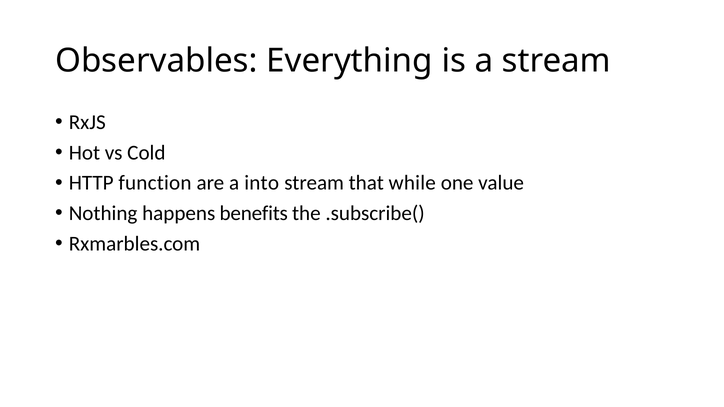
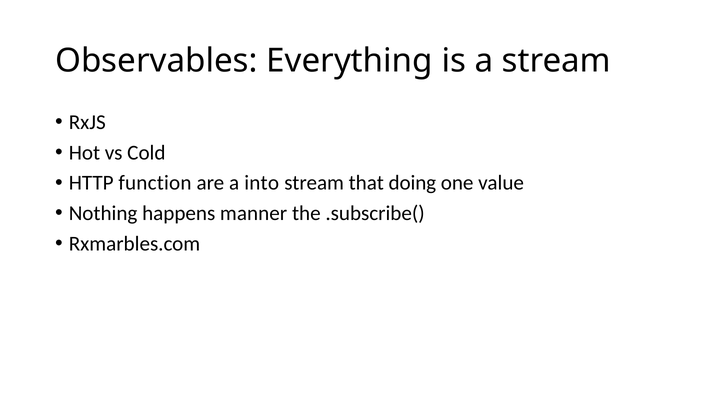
while: while -> doing
benefits: benefits -> manner
